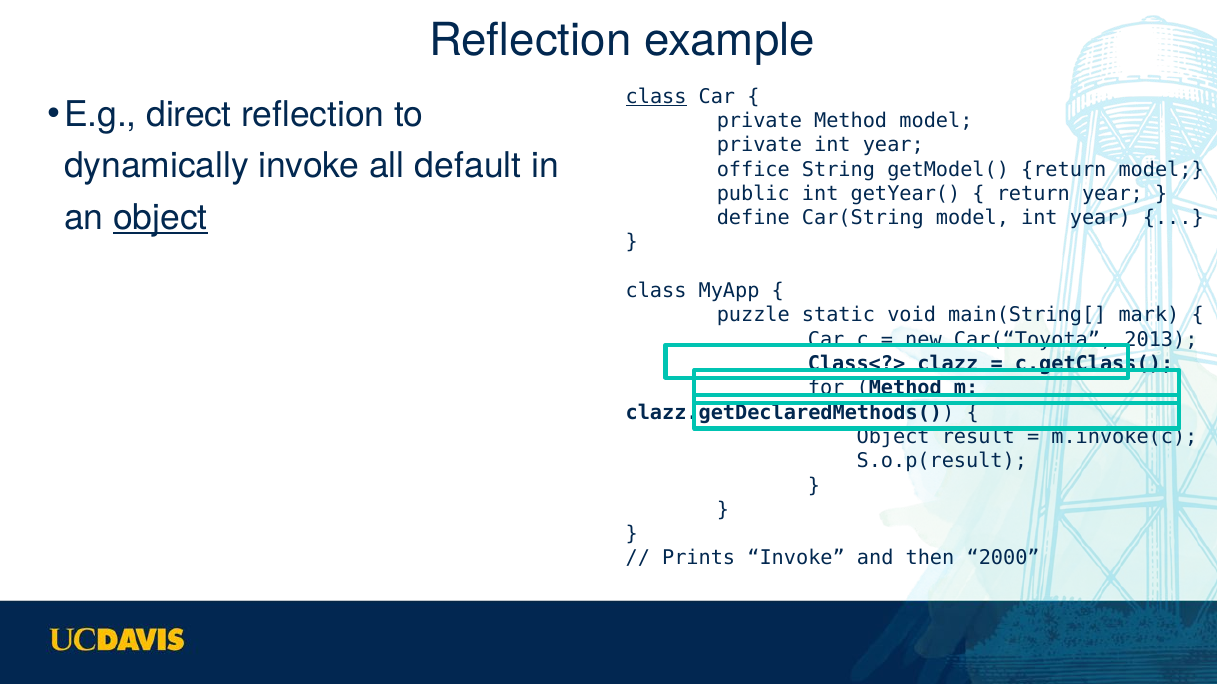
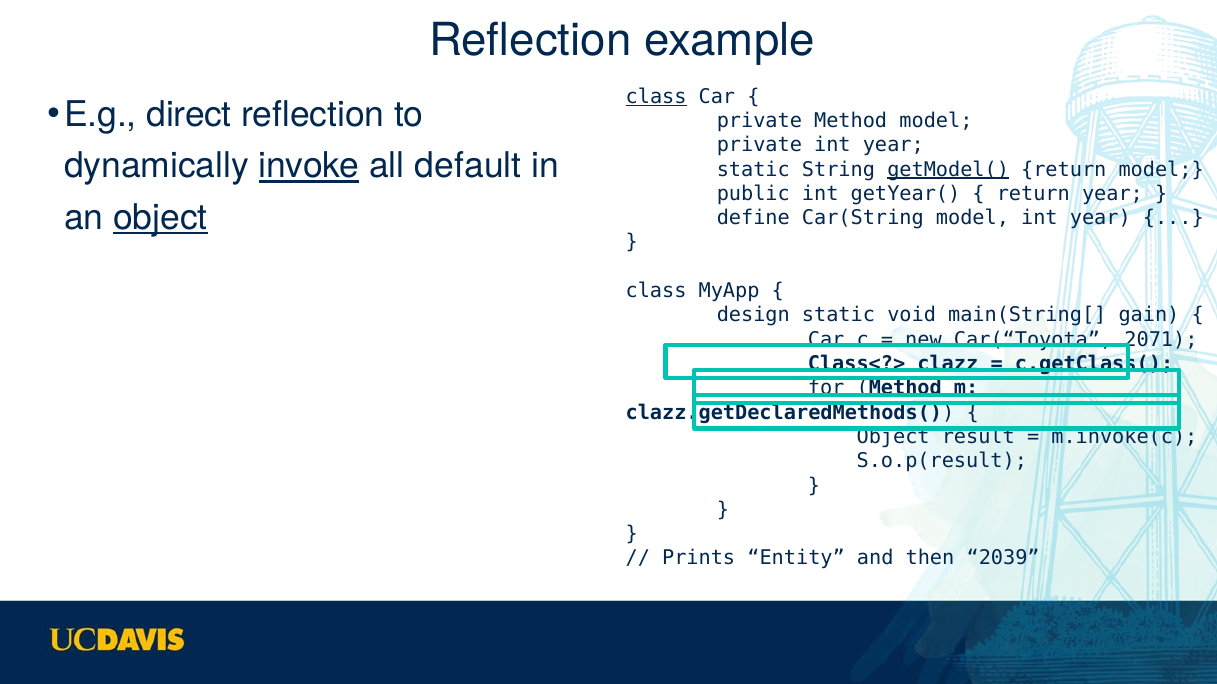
invoke at (309, 166) underline: none -> present
office at (753, 170): office -> static
getModel( underline: none -> present
puzzle: puzzle -> design
mark: mark -> gain
2013: 2013 -> 2071
Prints Invoke: Invoke -> Entity
2000: 2000 -> 2039
